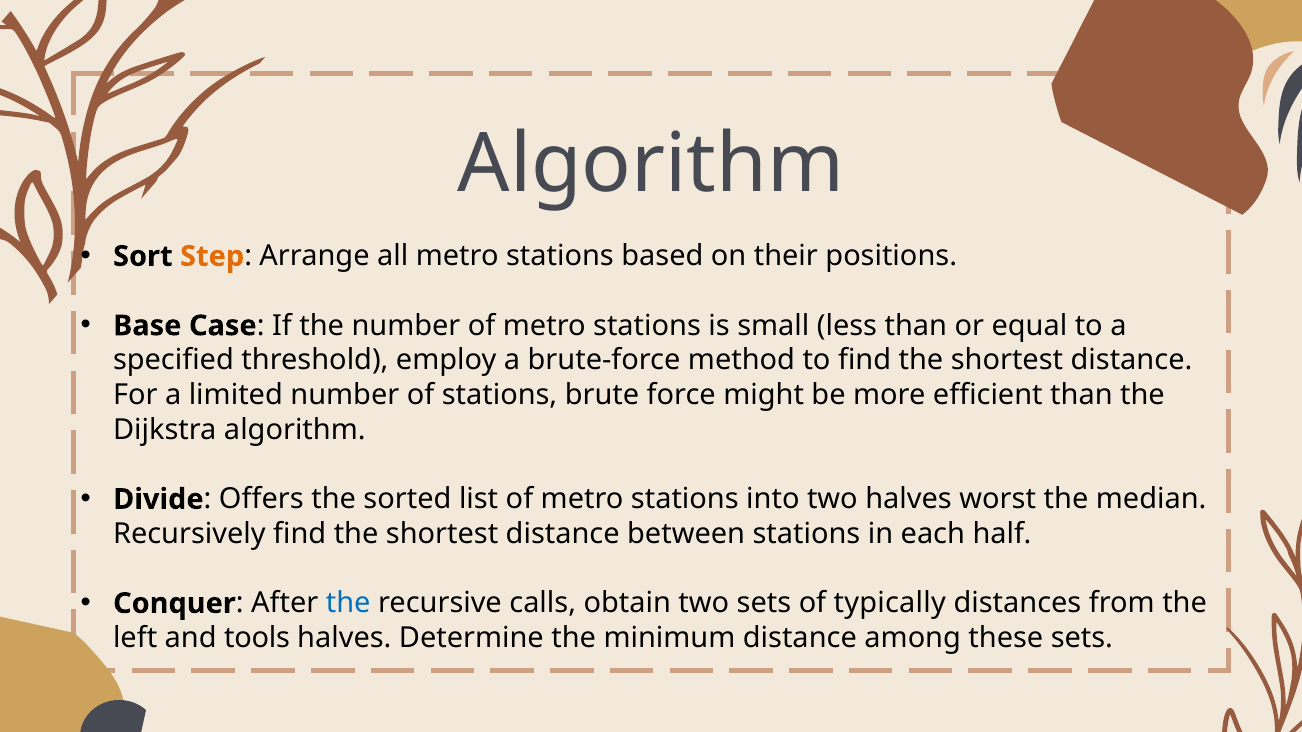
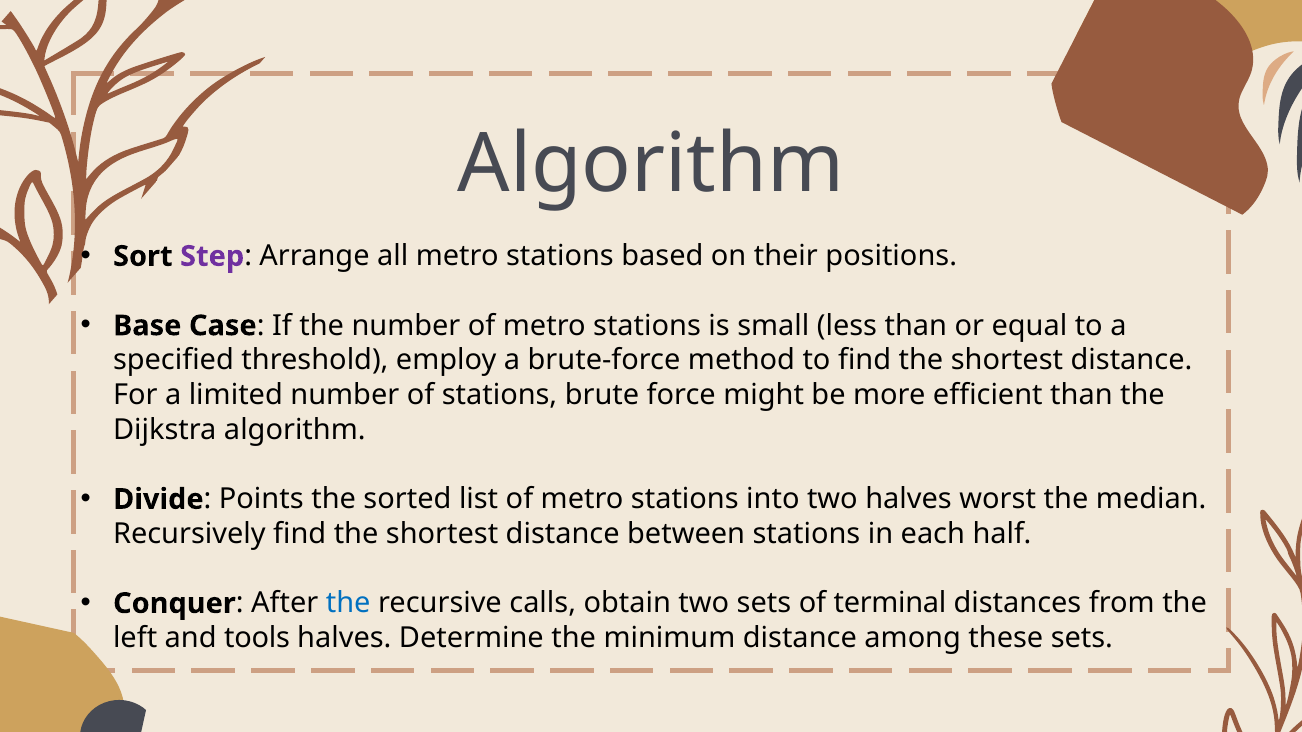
Step colour: orange -> purple
Offers: Offers -> Points
typically: typically -> terminal
